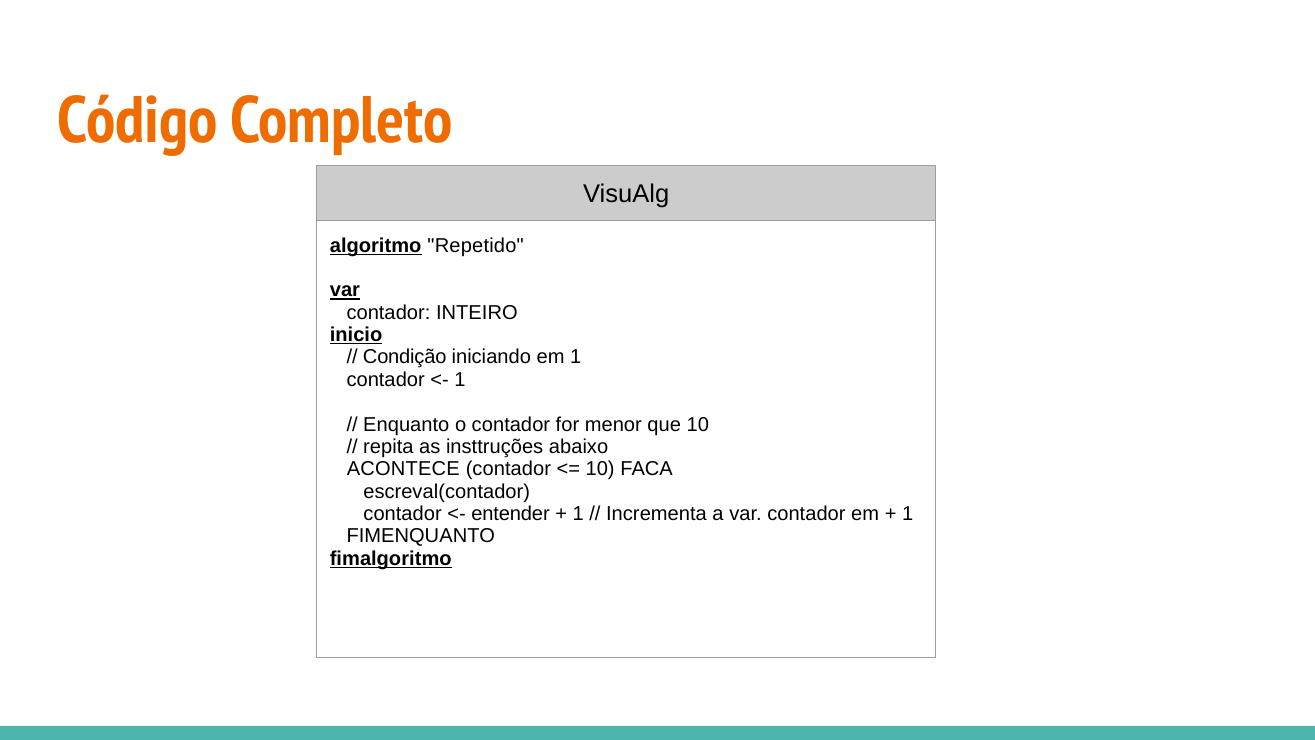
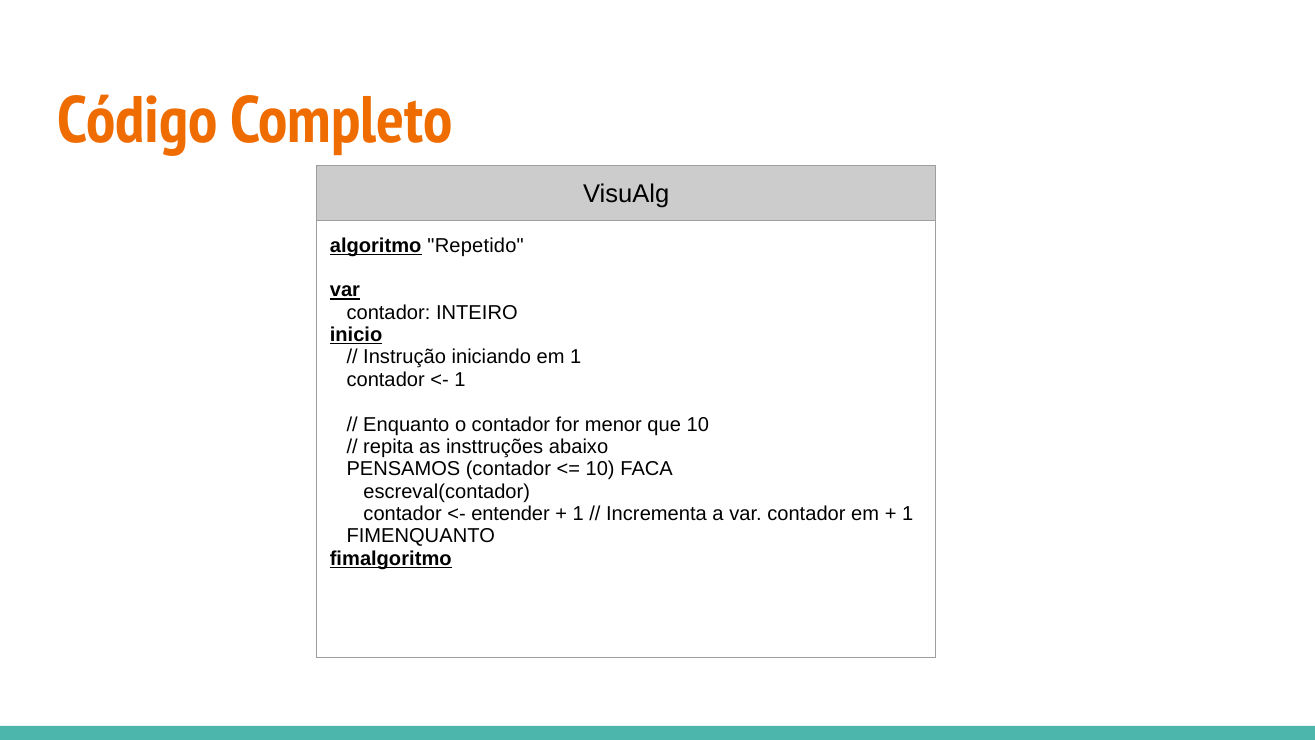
Condição: Condição -> Instrução
ACONTECE: ACONTECE -> PENSAMOS
